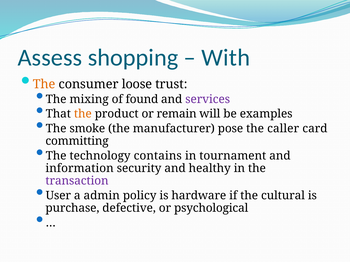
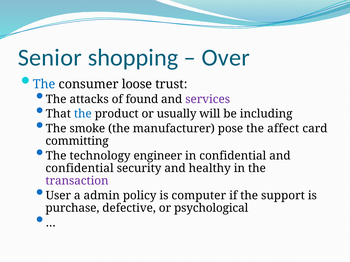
Assess: Assess -> Senior
With: With -> Over
The at (44, 84) colour: orange -> blue
mixing: mixing -> attacks
the at (83, 114) colour: orange -> blue
remain: remain -> usually
examples: examples -> including
caller: caller -> affect
contains: contains -> engineer
in tournament: tournament -> confidential
information at (80, 169): information -> confidential
hardware: hardware -> computer
cultural: cultural -> support
